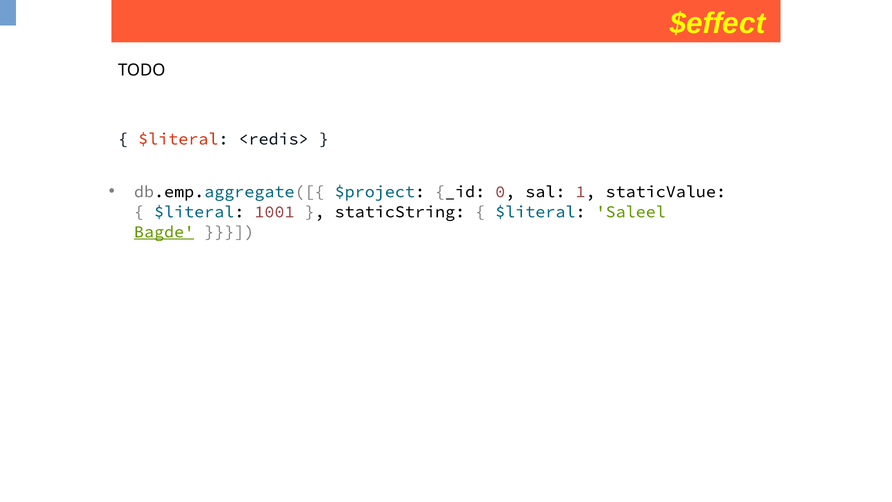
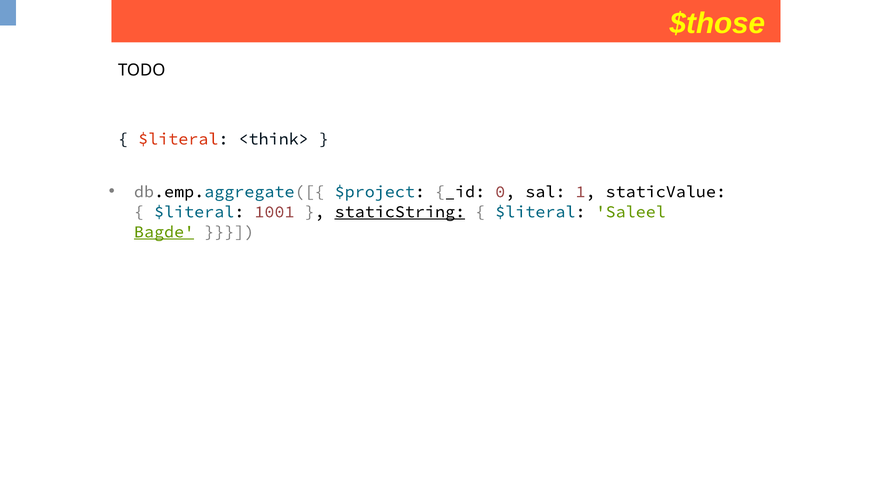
$effect: $effect -> $those
<redis>: <redis> -> <think>
staticString underline: none -> present
